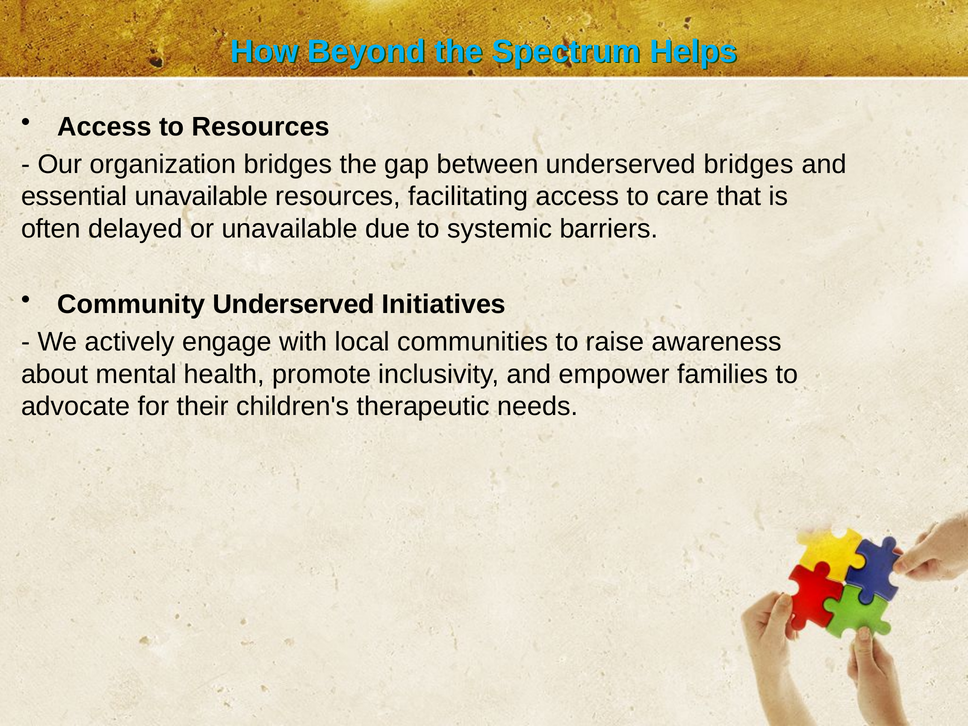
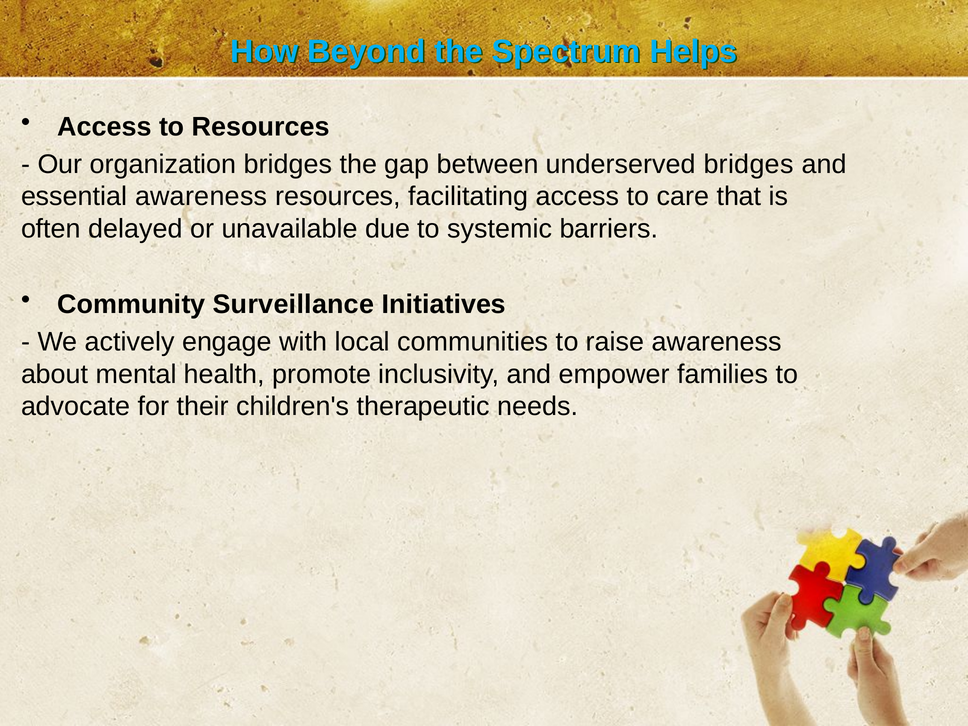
essential unavailable: unavailable -> awareness
Community Underserved: Underserved -> Surveillance
